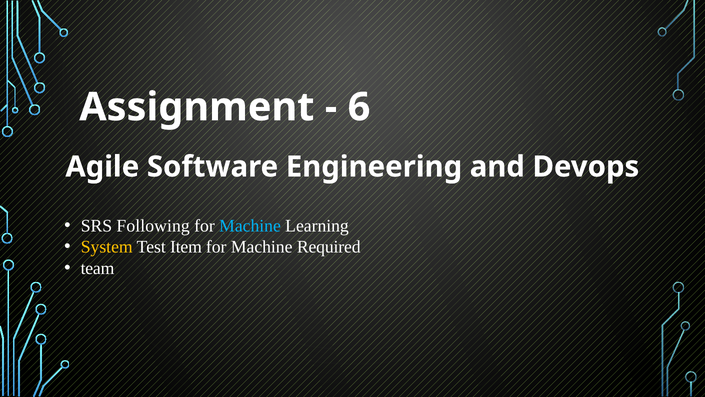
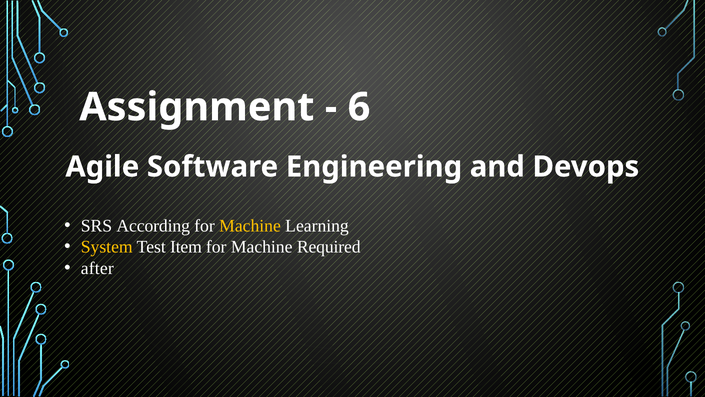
Following: Following -> According
Machine at (250, 226) colour: light blue -> yellow
team: team -> after
